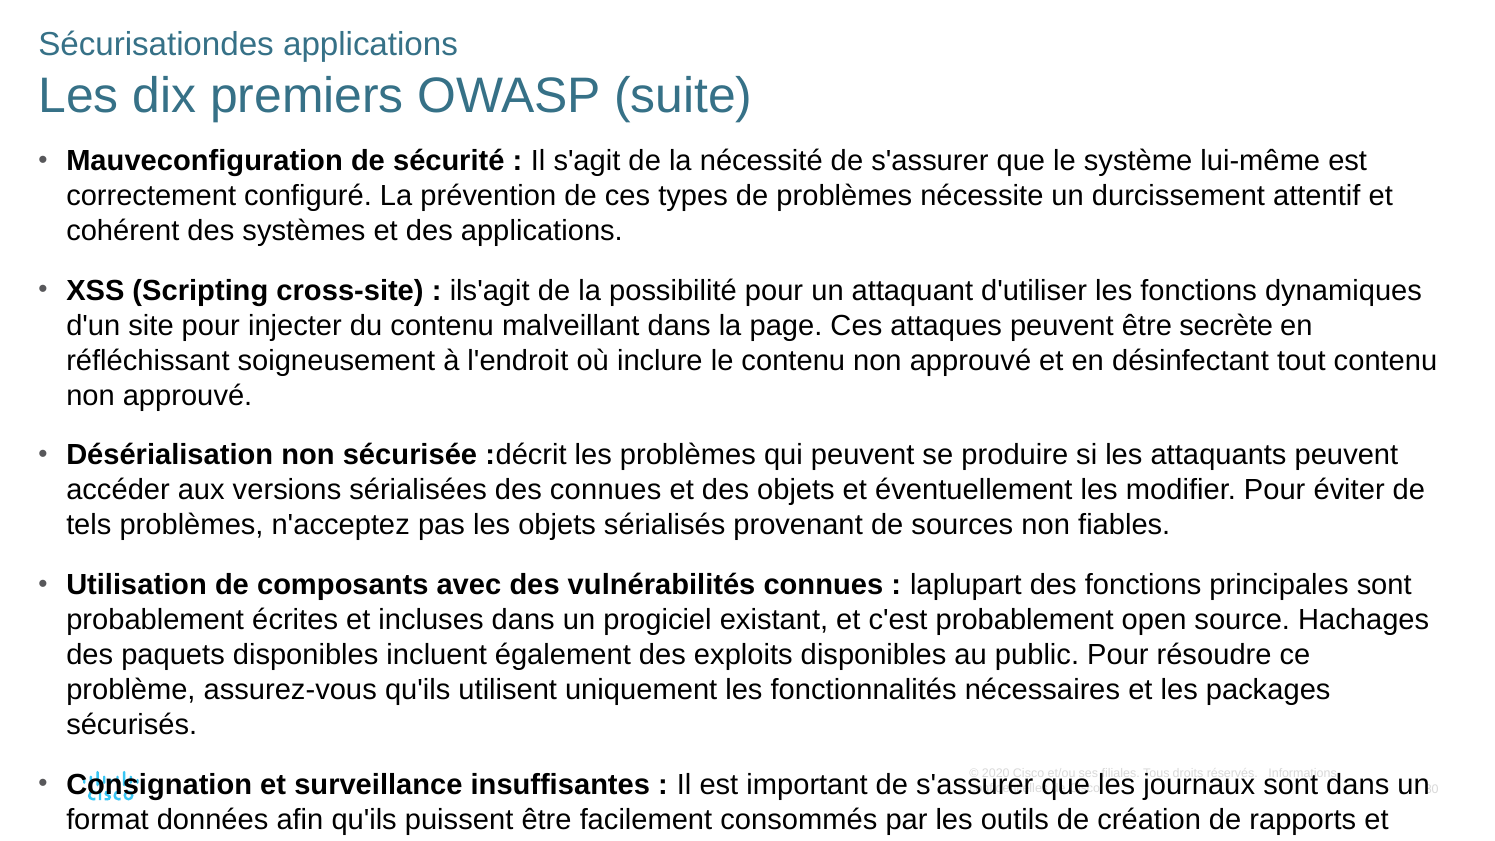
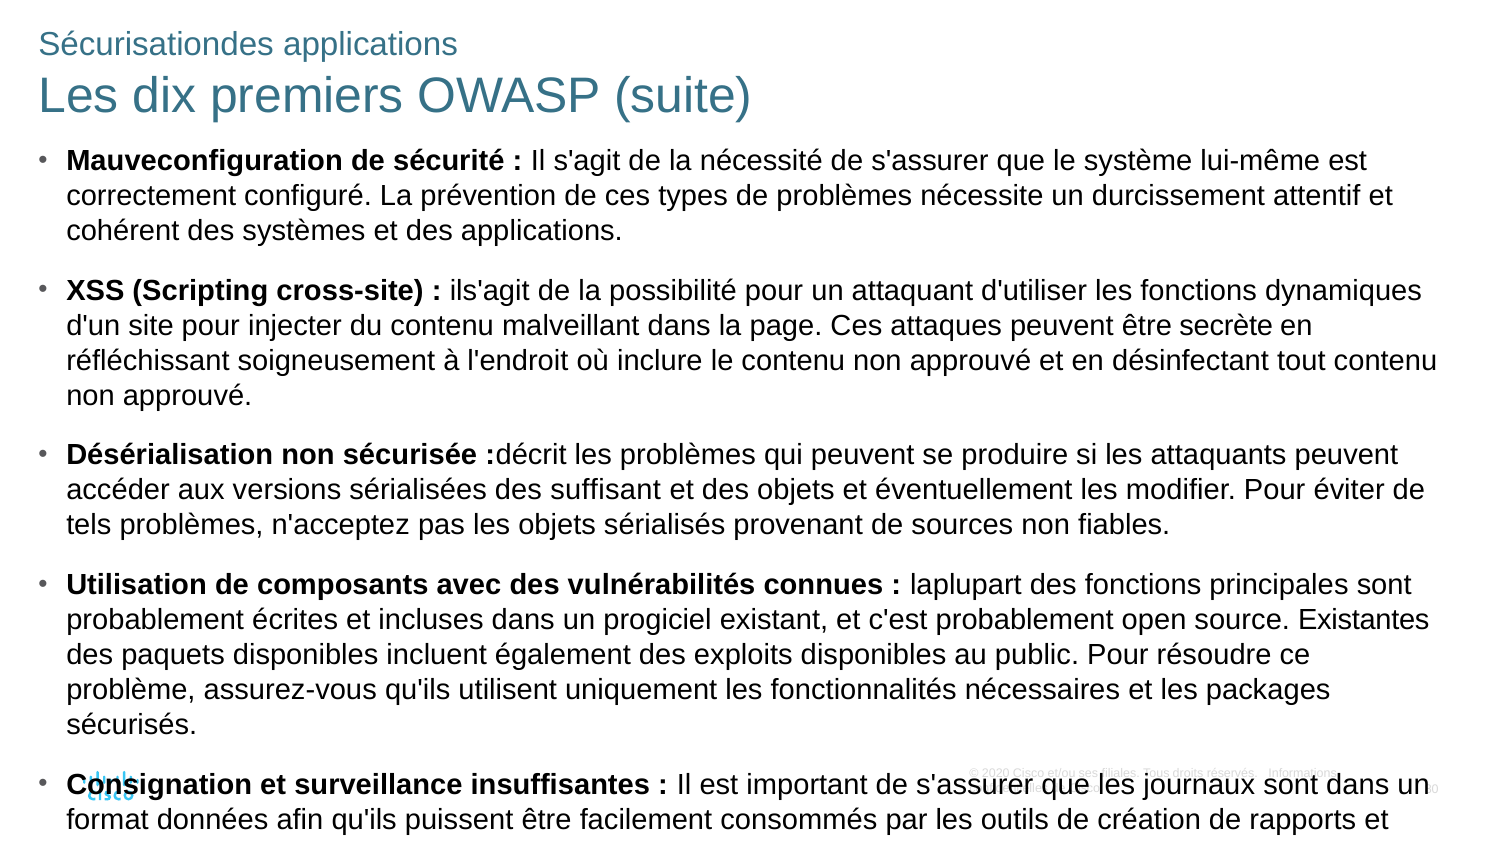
des connues: connues -> suffisant
Hachages: Hachages -> Existantes
